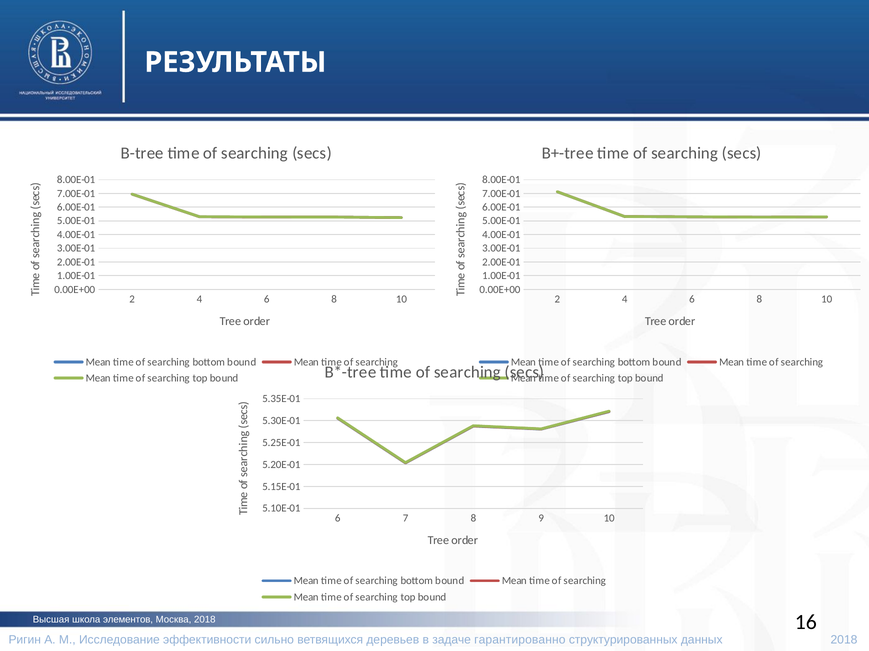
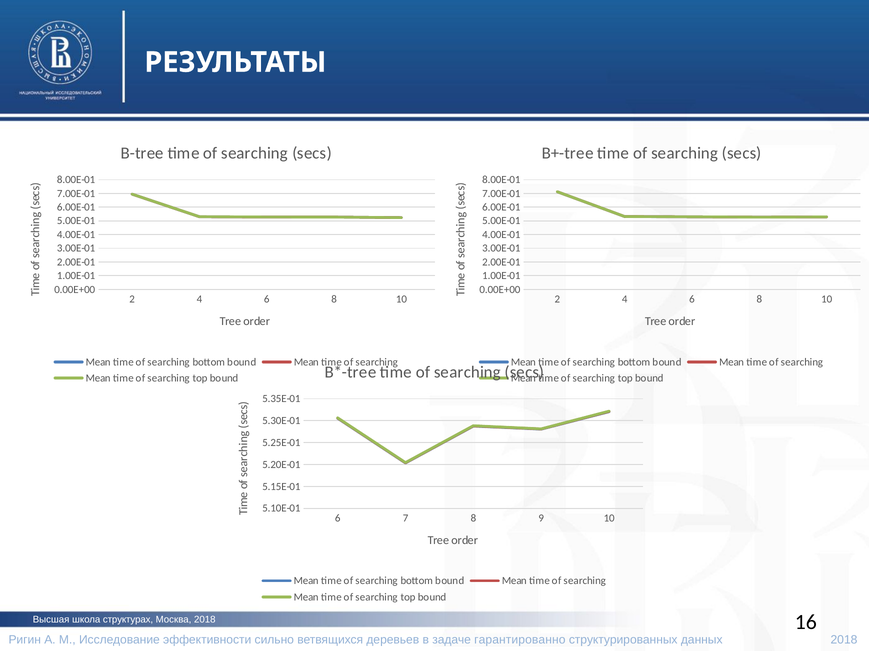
элементов: элементов -> структурах
